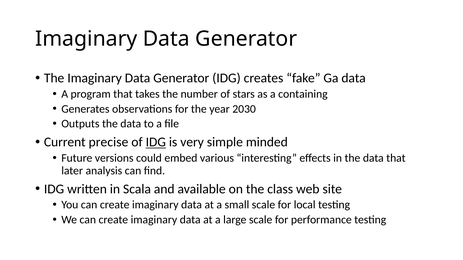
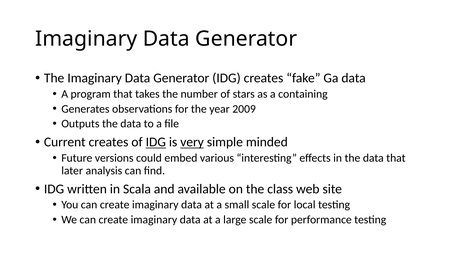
2030: 2030 -> 2009
Current precise: precise -> creates
very underline: none -> present
